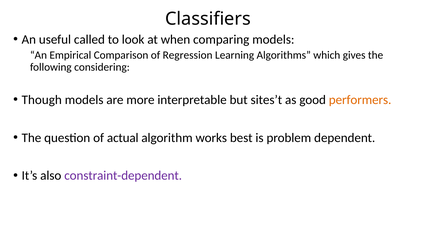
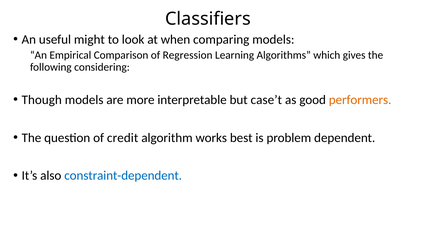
called: called -> might
sites’t: sites’t -> case’t
actual: actual -> credit
constraint-dependent colour: purple -> blue
